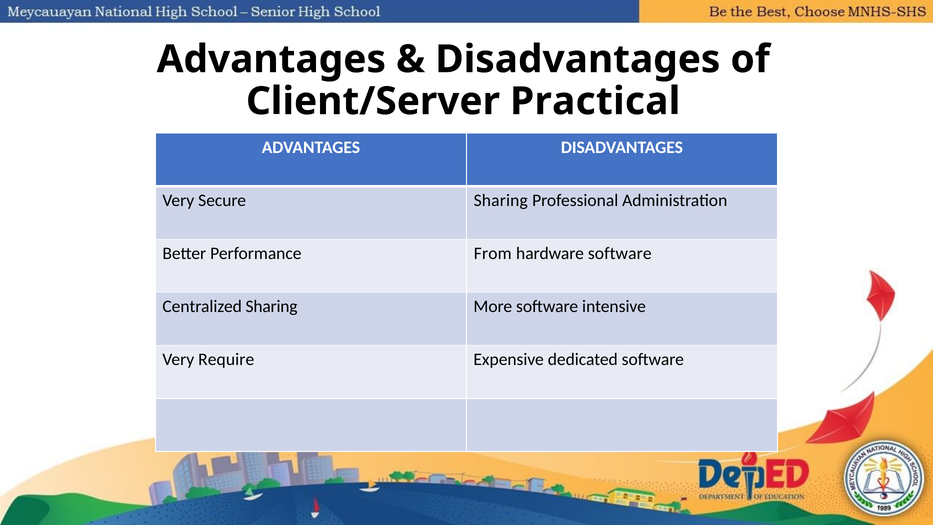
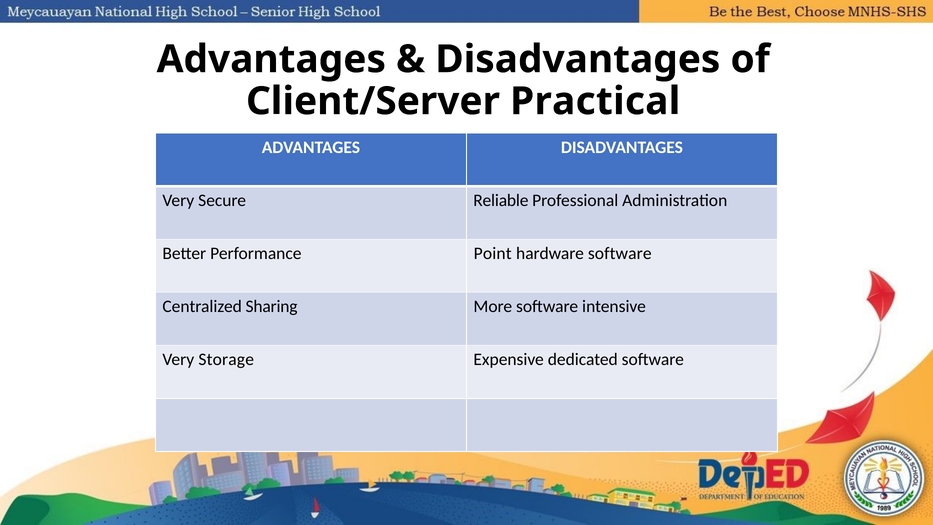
Secure Sharing: Sharing -> Reliable
From: From -> Point
Require: Require -> Storage
